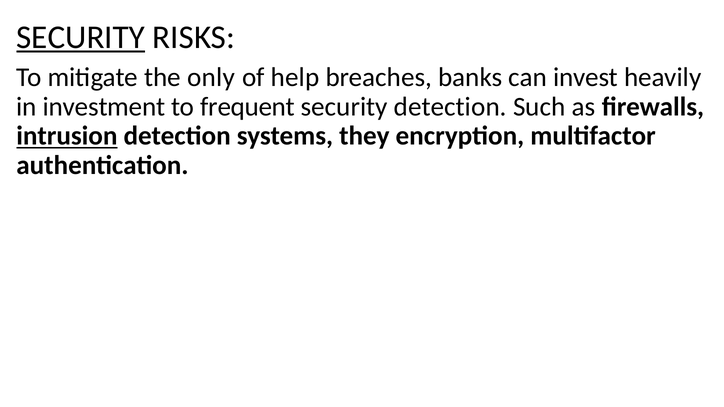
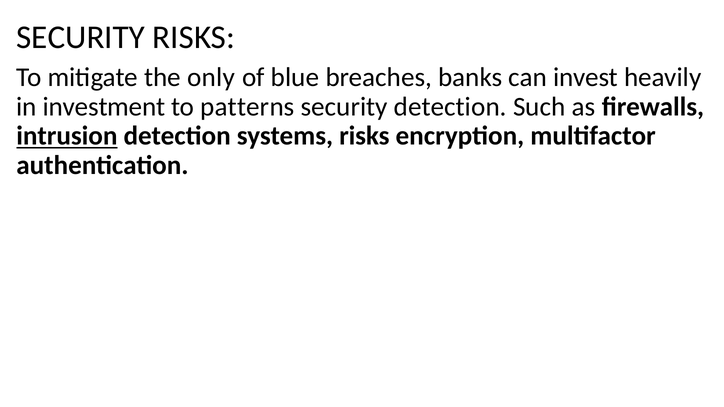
SECURITY at (81, 37) underline: present -> none
help: help -> blue
frequent: frequent -> patterns
systems they: they -> risks
